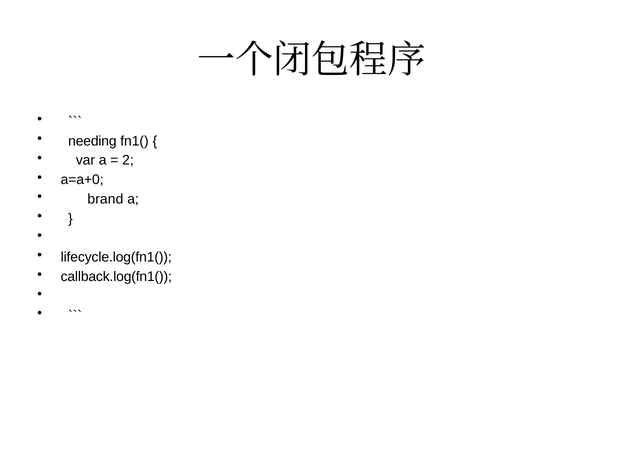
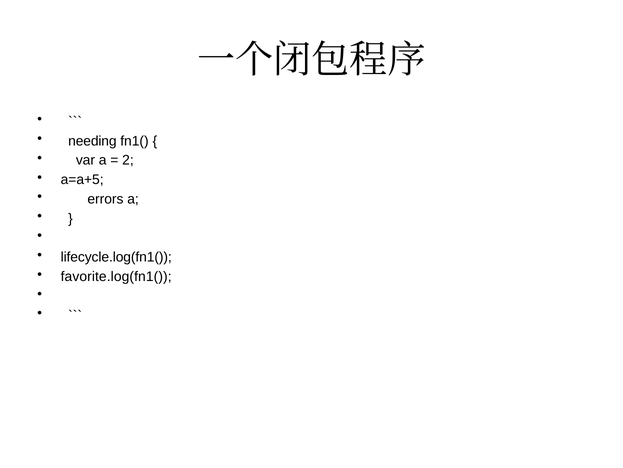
a=a+0: a=a+0 -> a=a+5
brand: brand -> errors
callback.log(fn1(: callback.log(fn1( -> favorite.log(fn1(
